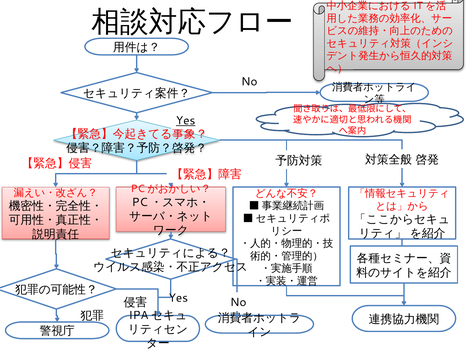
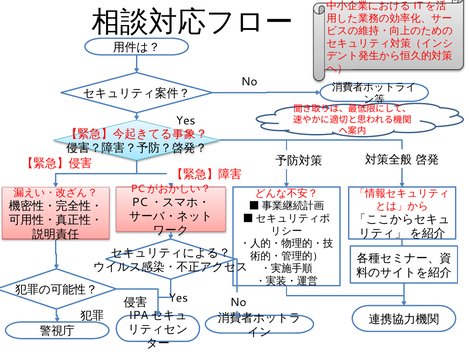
Yes at (186, 121) underline: present -> none
